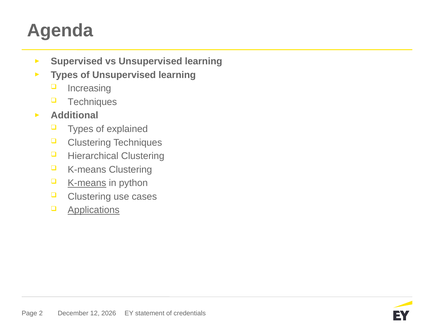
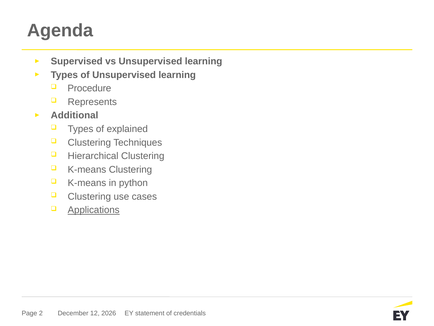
Increasing: Increasing -> Procedure
Techniques at (92, 102): Techniques -> Represents
K-means at (87, 183) underline: present -> none
